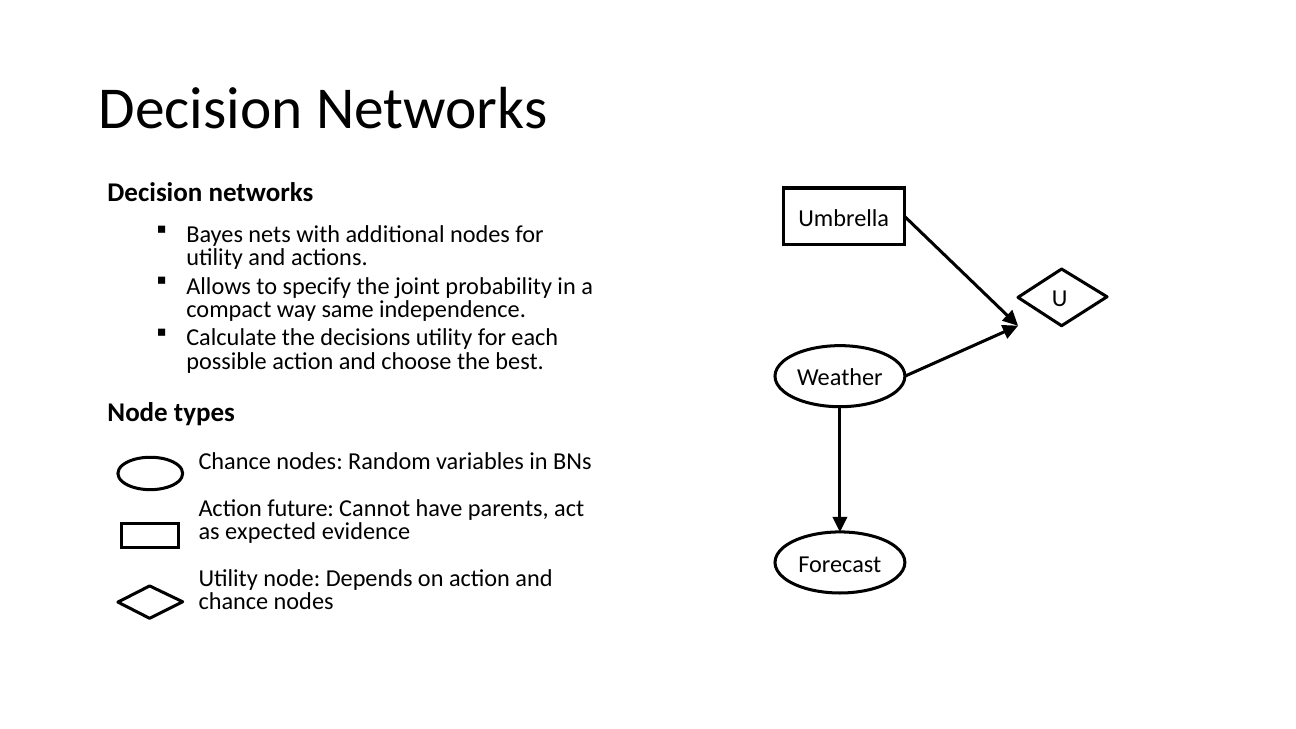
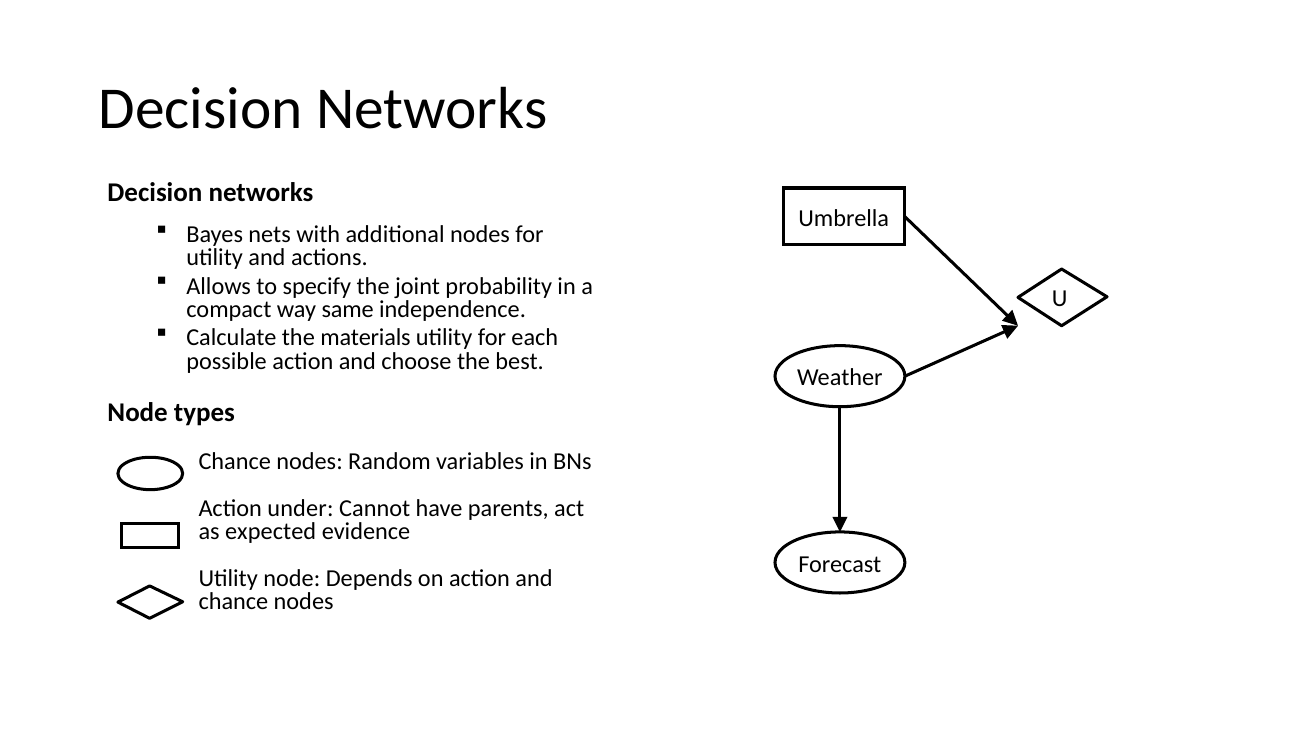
decisions: decisions -> materials
future: future -> under
